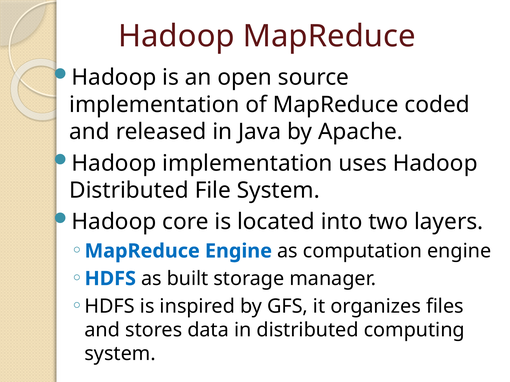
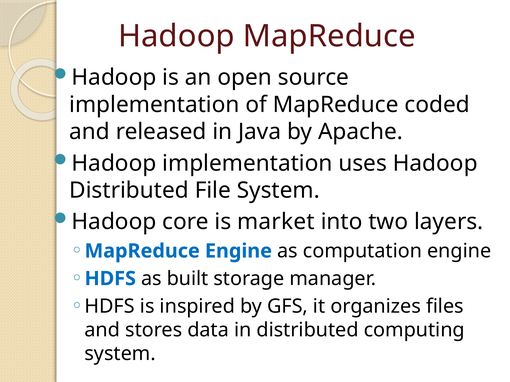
located: located -> market
